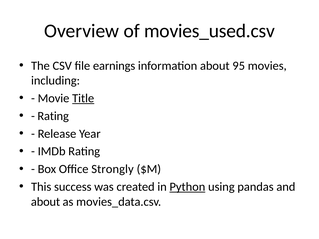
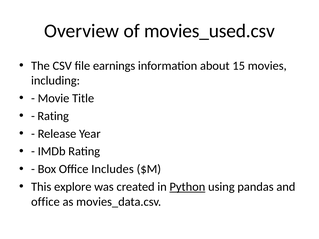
95: 95 -> 15
Title underline: present -> none
Strongly: Strongly -> Includes
success: success -> explore
about at (46, 202): about -> office
